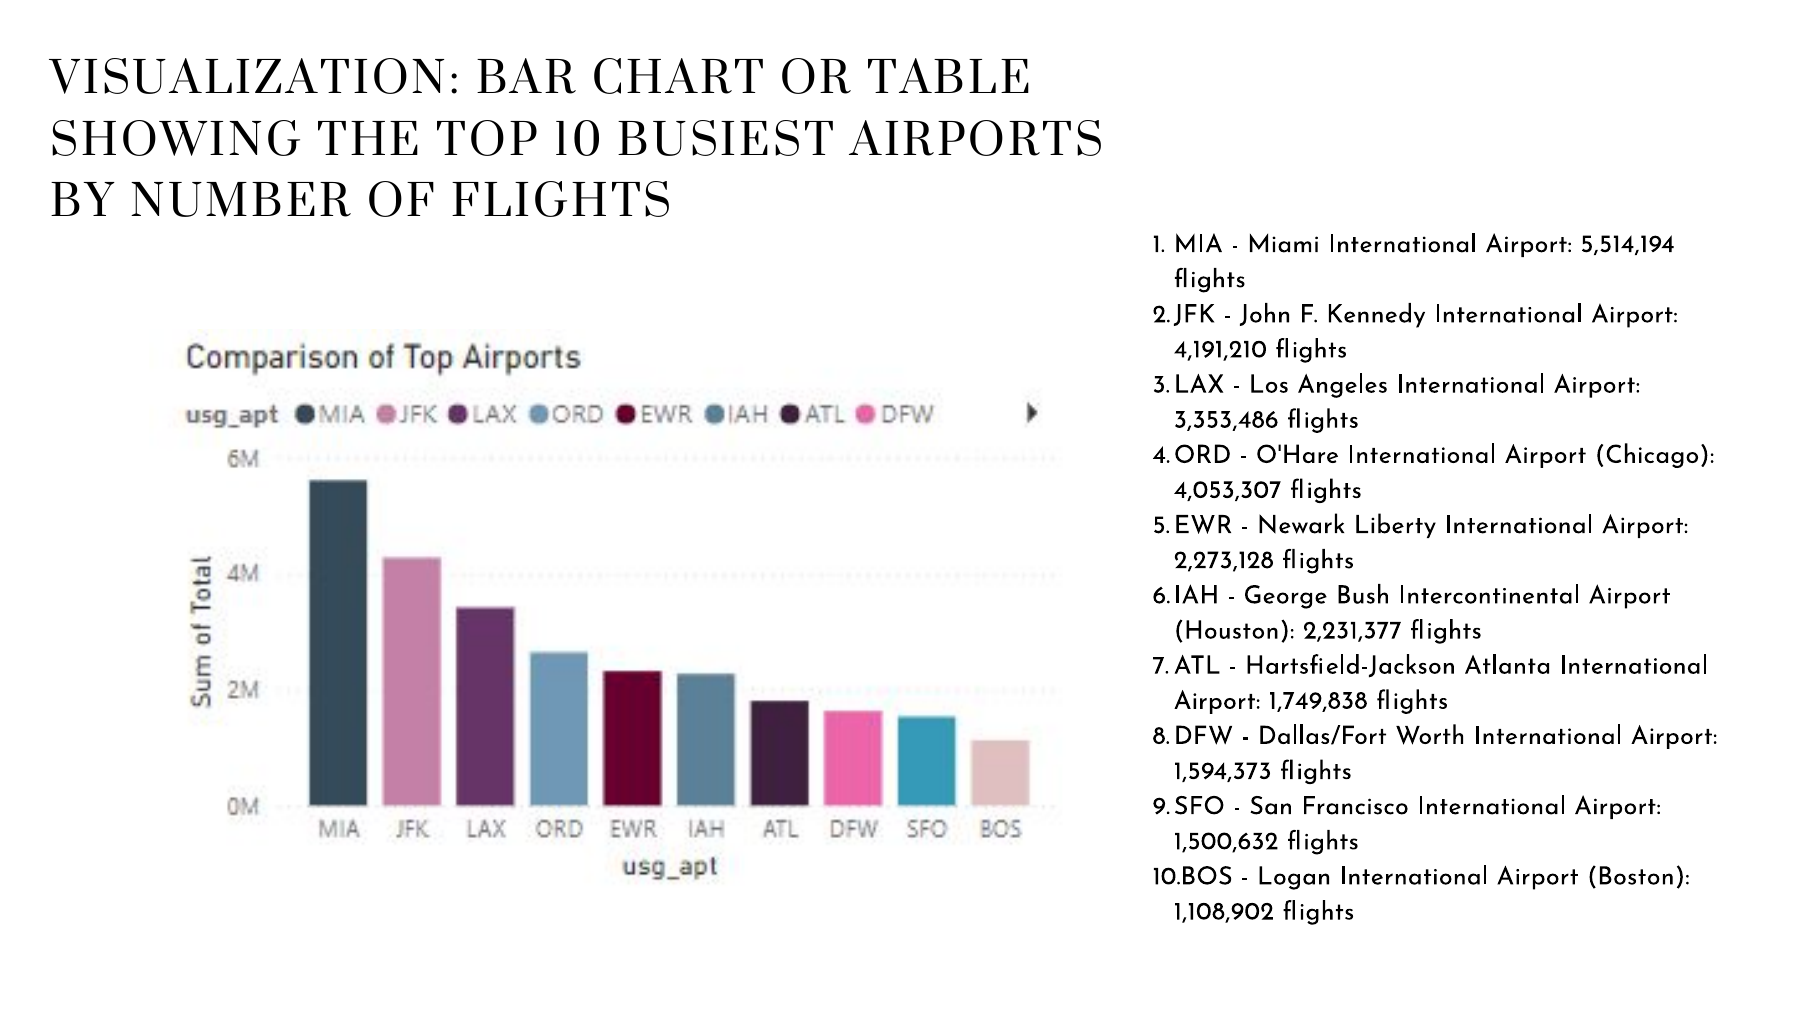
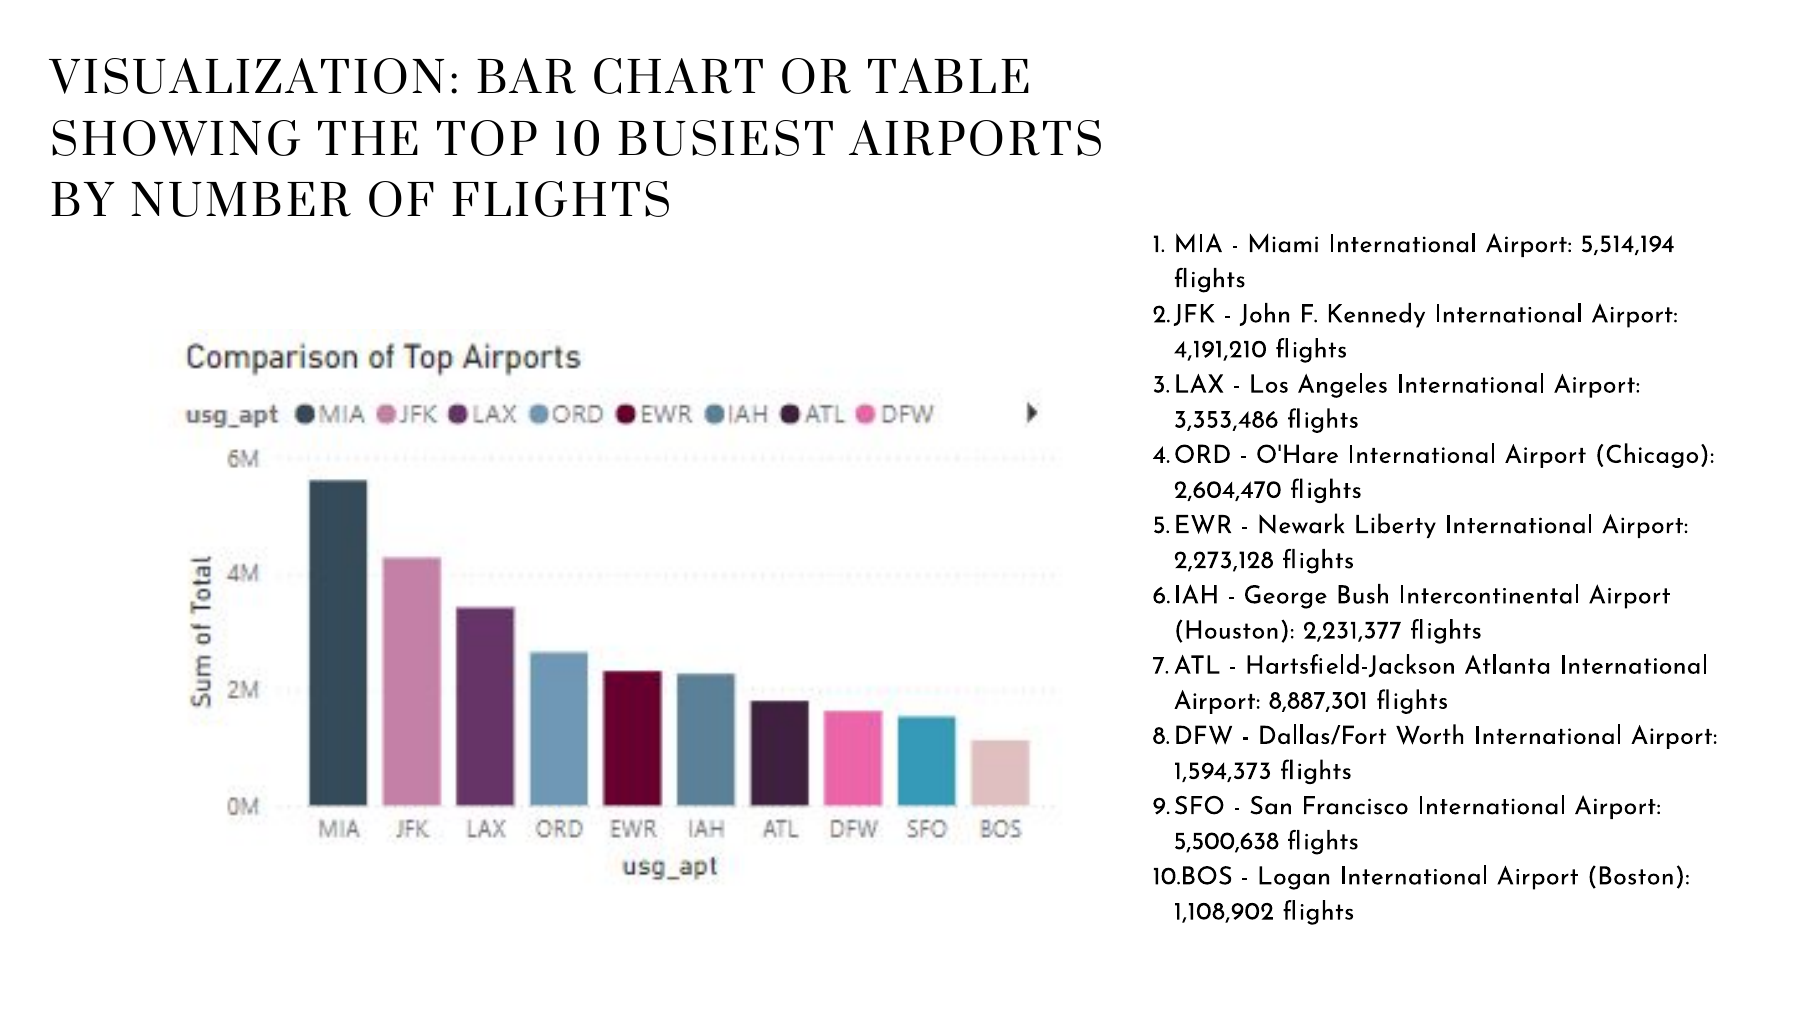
4,053,307: 4,053,307 -> 2,604,470
1,749,838: 1,749,838 -> 8,887,301
1,500,632: 1,500,632 -> 5,500,638
